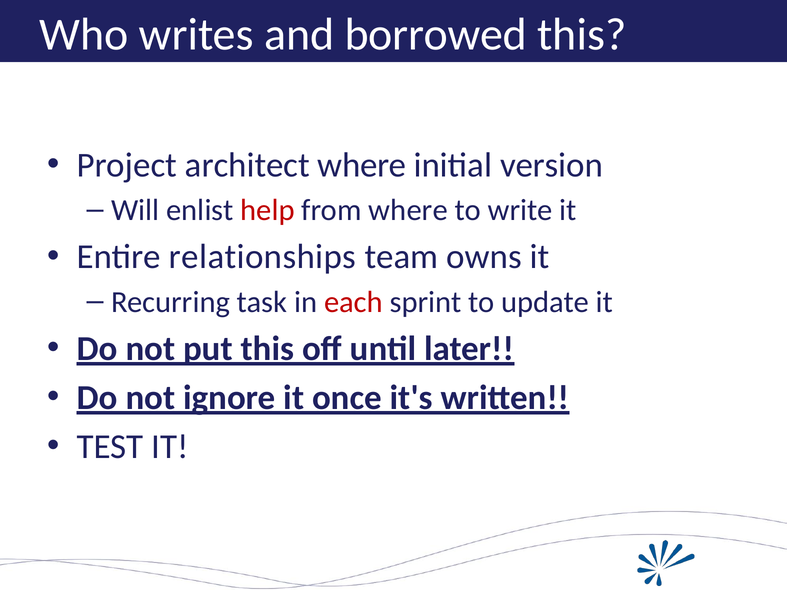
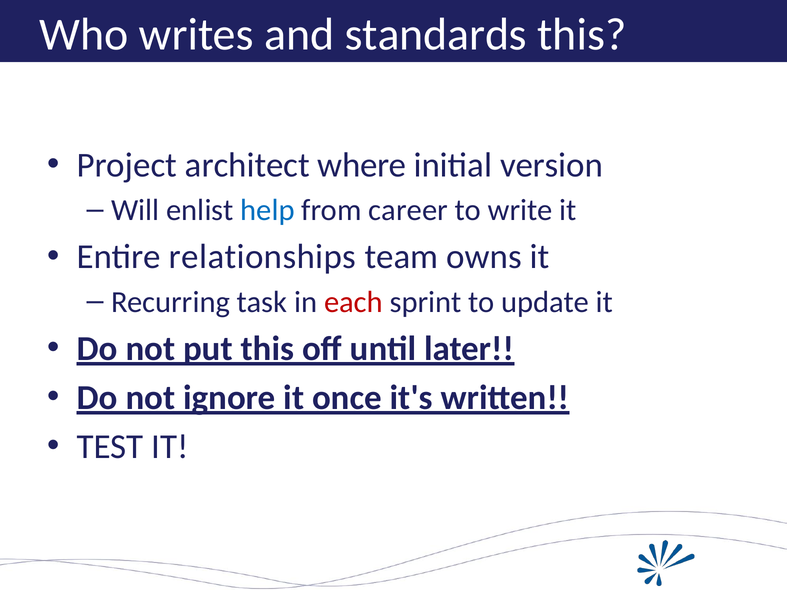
borrowed: borrowed -> standards
help colour: red -> blue
from where: where -> career
